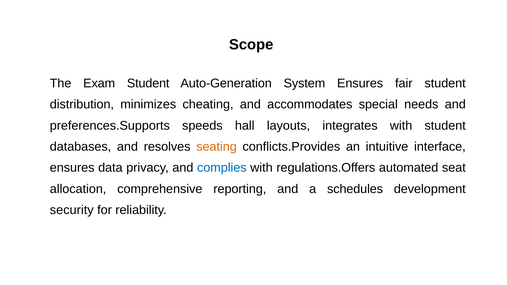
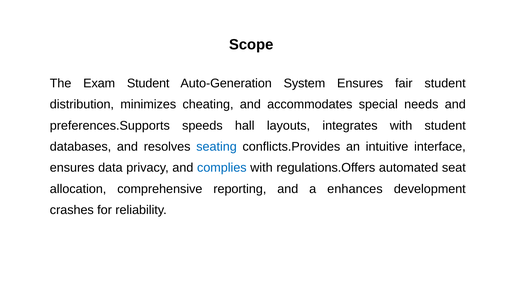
seating colour: orange -> blue
schedules: schedules -> enhances
security: security -> crashes
